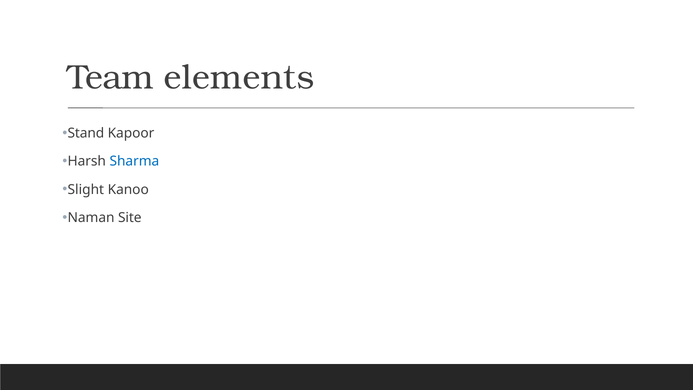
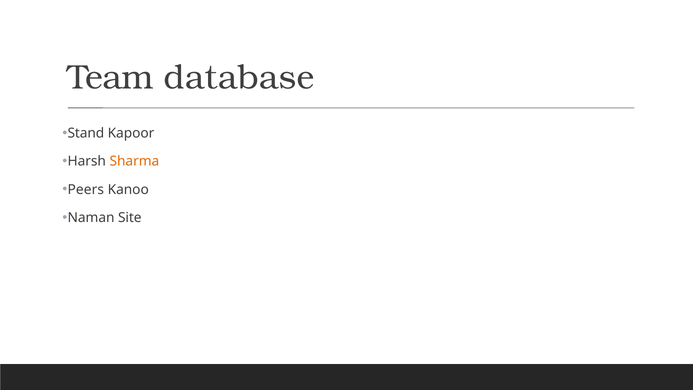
elements: elements -> database
Sharma colour: blue -> orange
Slight: Slight -> Peers
